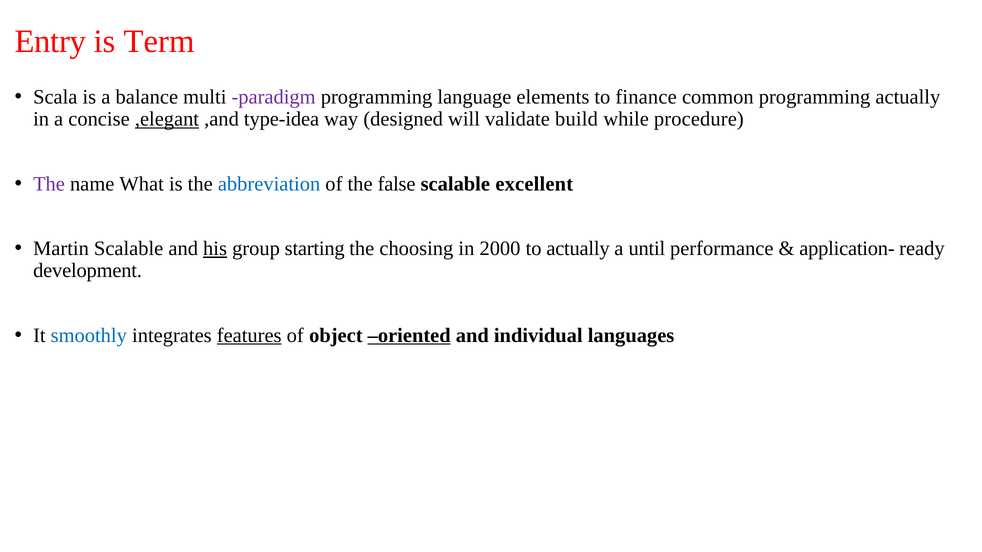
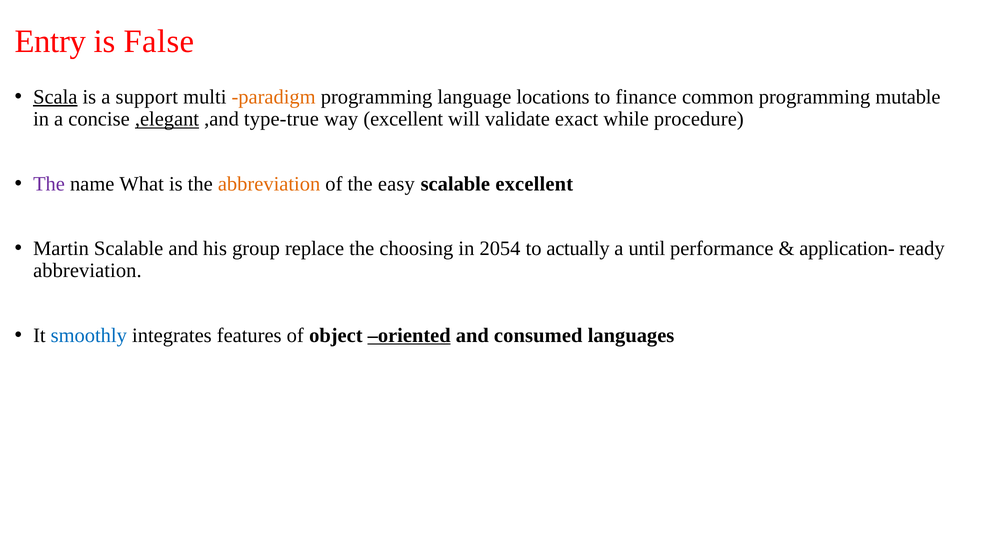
Term: Term -> False
Scala underline: none -> present
balance: balance -> support
paradigm colour: purple -> orange
elements: elements -> locations
programming actually: actually -> mutable
type-idea: type-idea -> type-true
way designed: designed -> excellent
build: build -> exact
abbreviation at (269, 184) colour: blue -> orange
false: false -> easy
his underline: present -> none
starting: starting -> replace
2000: 2000 -> 2054
development at (88, 271): development -> abbreviation
features underline: present -> none
individual: individual -> consumed
